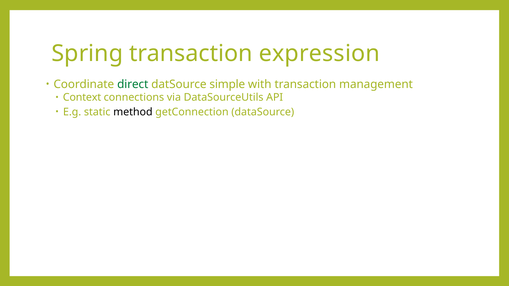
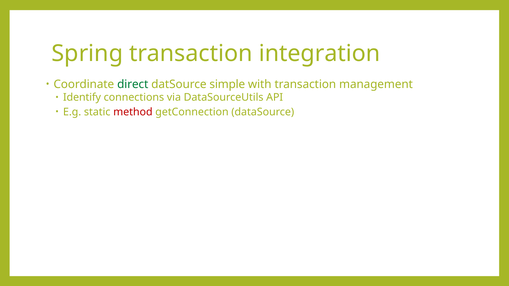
expression: expression -> integration
Context: Context -> Identify
method colour: black -> red
